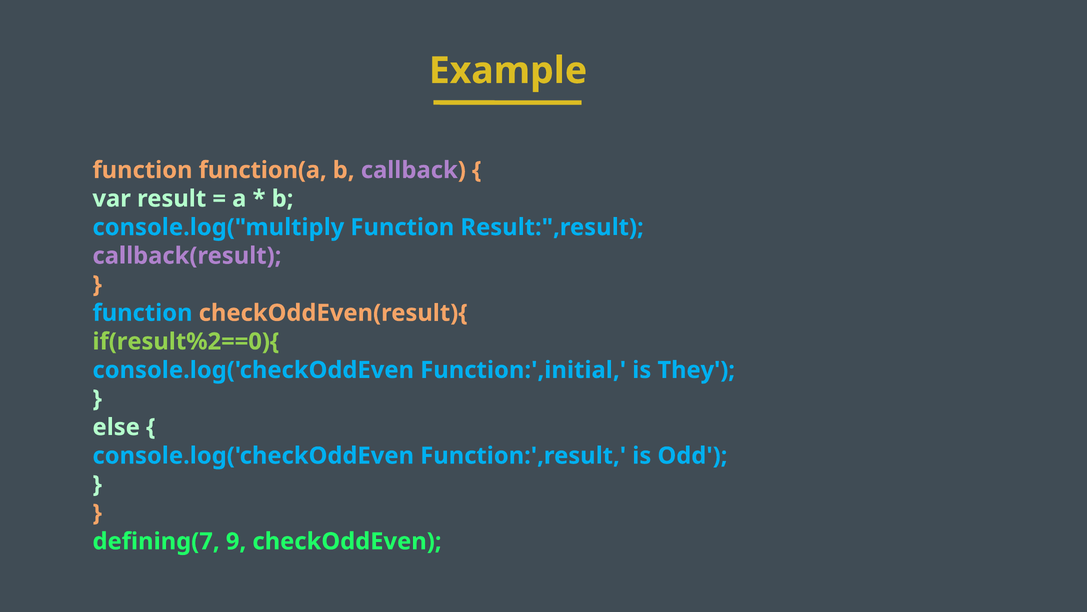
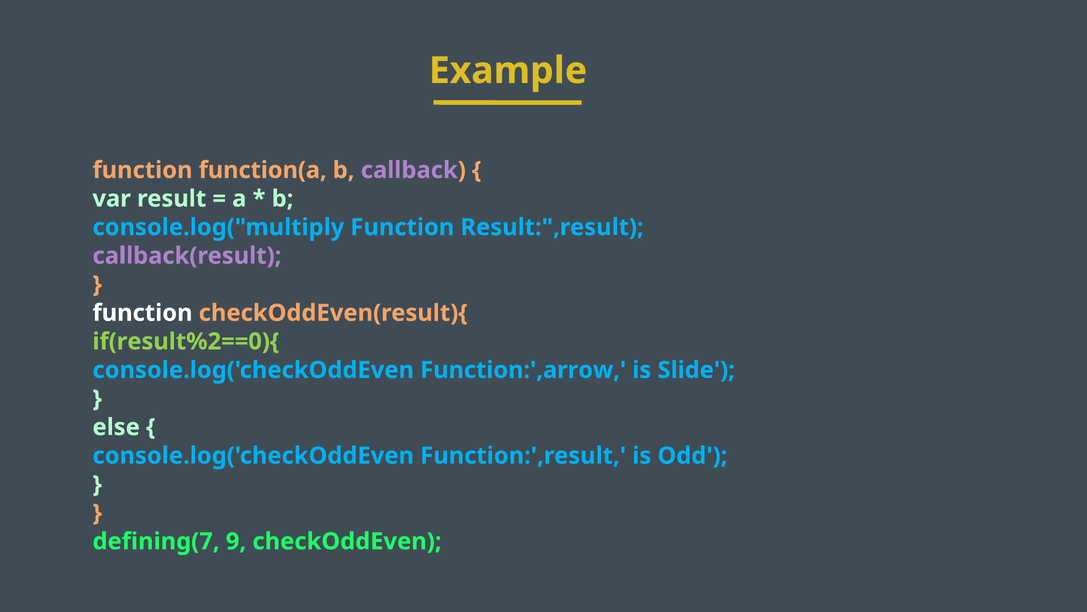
function at (143, 313) colour: light blue -> white
Function:',initial: Function:',initial -> Function:',arrow
They: They -> Slide
